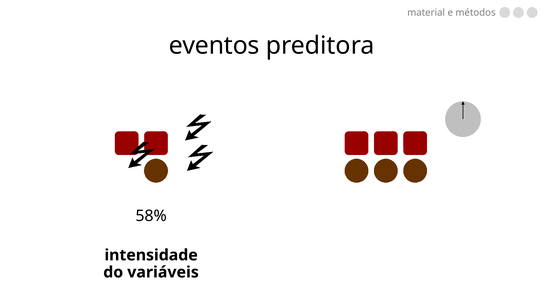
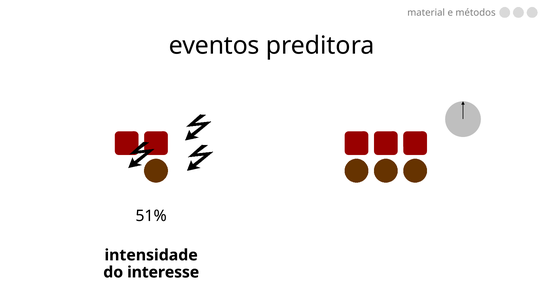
58%: 58% -> 51%
variáveis: variáveis -> interesse
